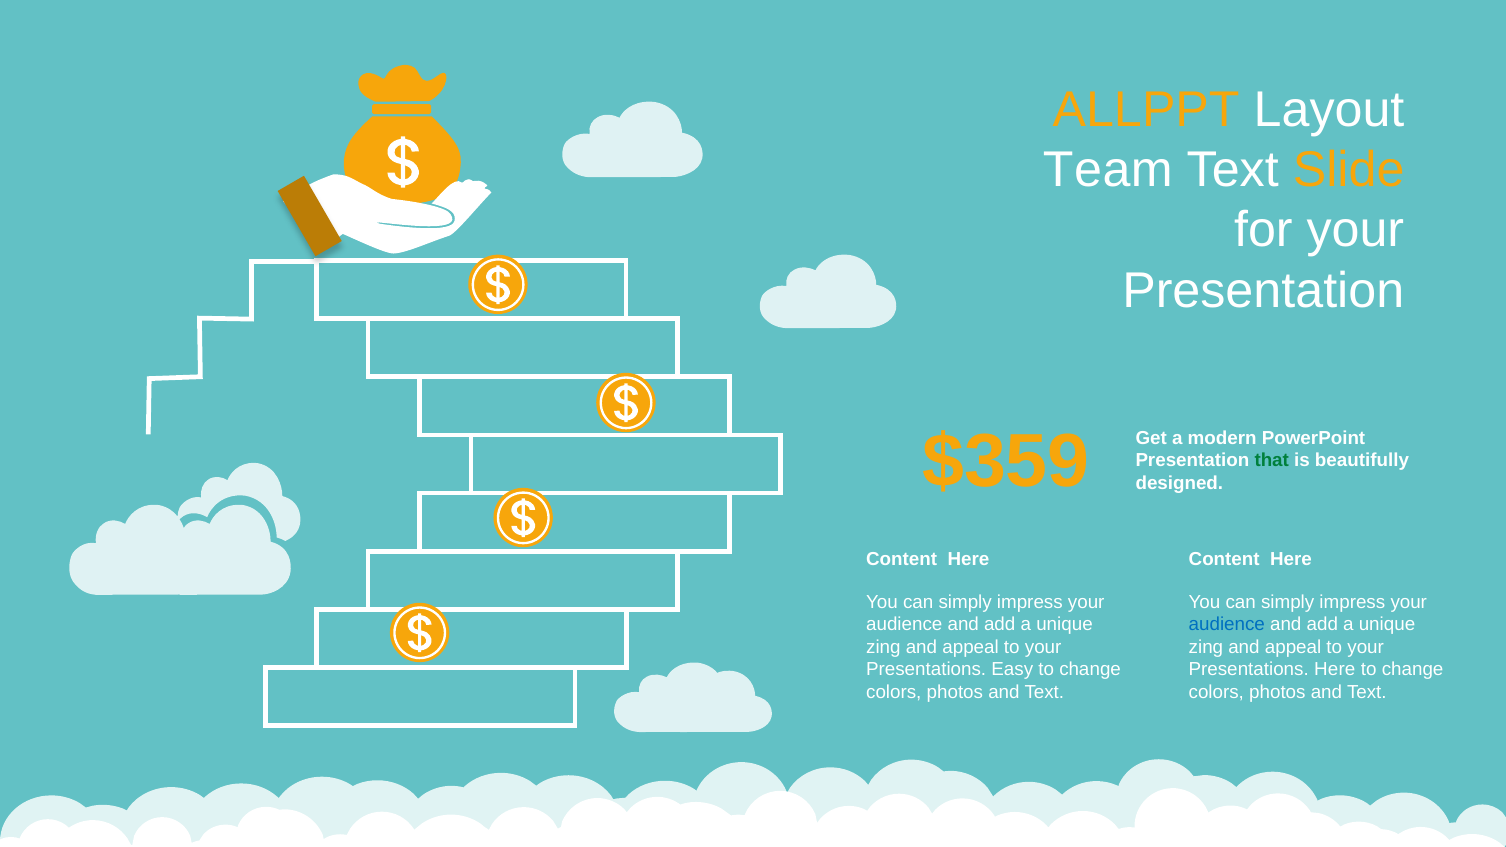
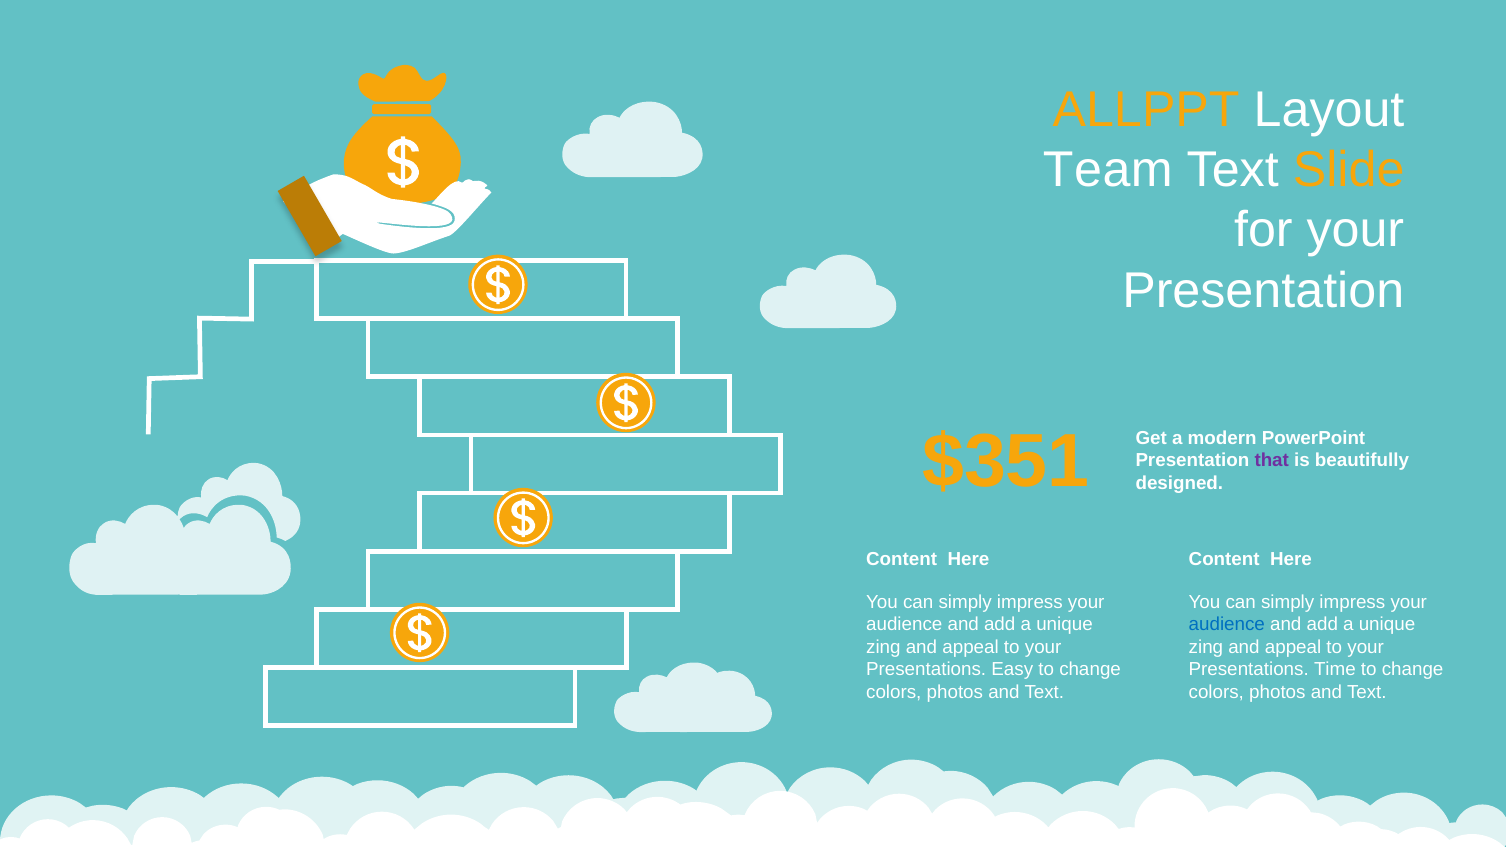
$359: $359 -> $351
that colour: green -> purple
Presentations Here: Here -> Time
